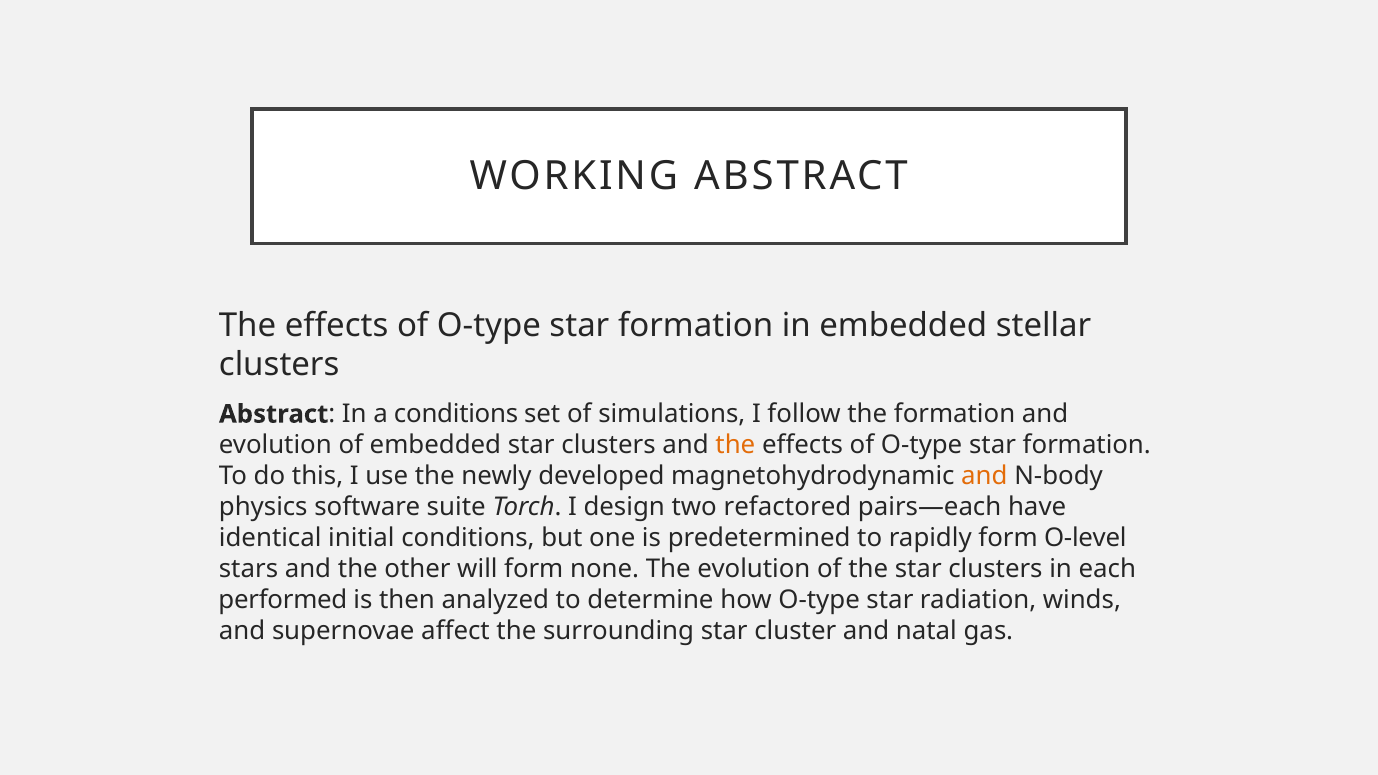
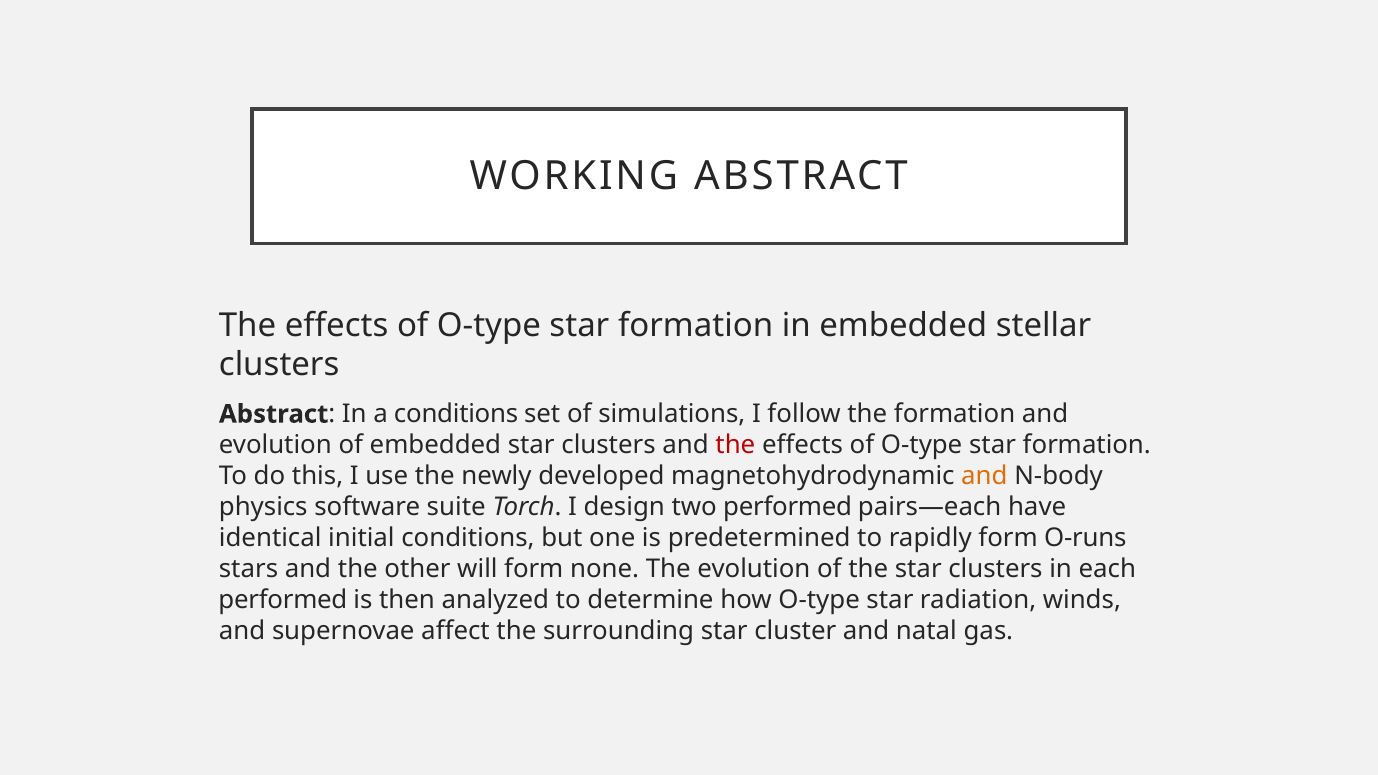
the at (735, 445) colour: orange -> red
two refactored: refactored -> performed
O-level: O-level -> O-runs
